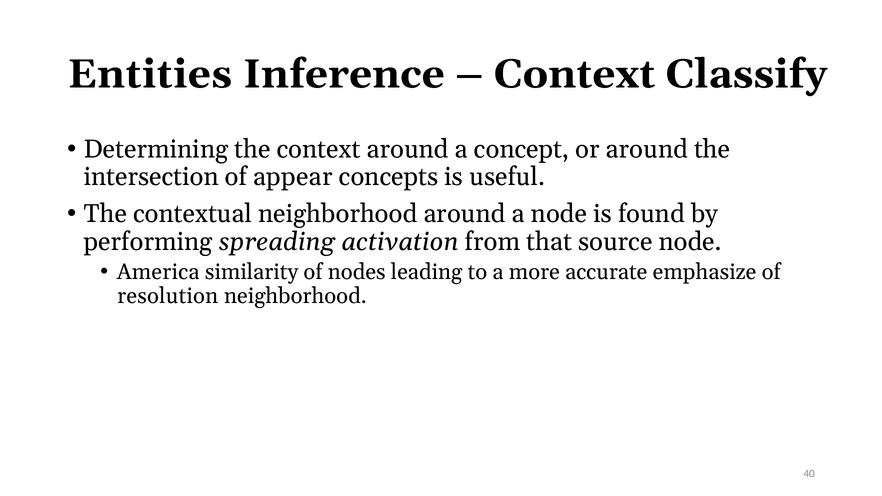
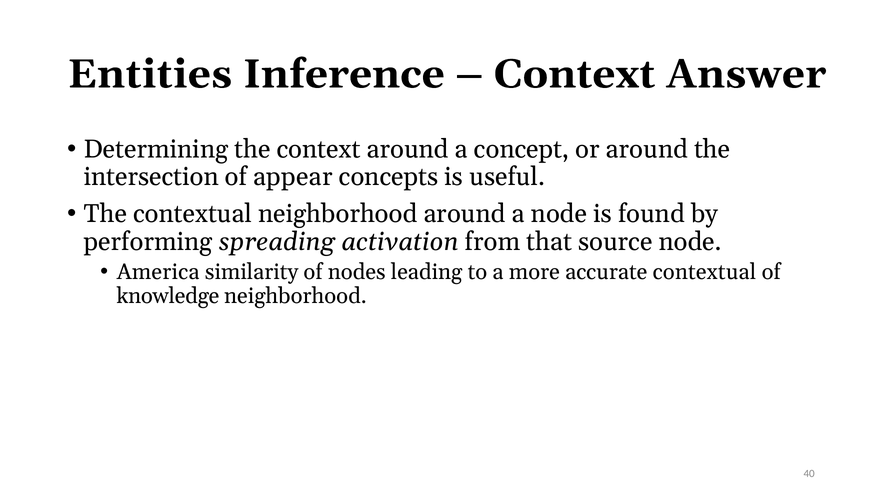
Classify: Classify -> Answer
accurate emphasize: emphasize -> contextual
resolution: resolution -> knowledge
